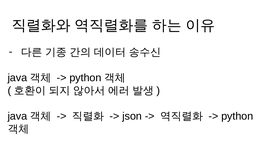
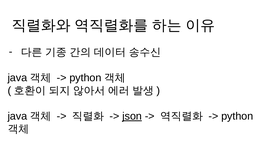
json underline: none -> present
